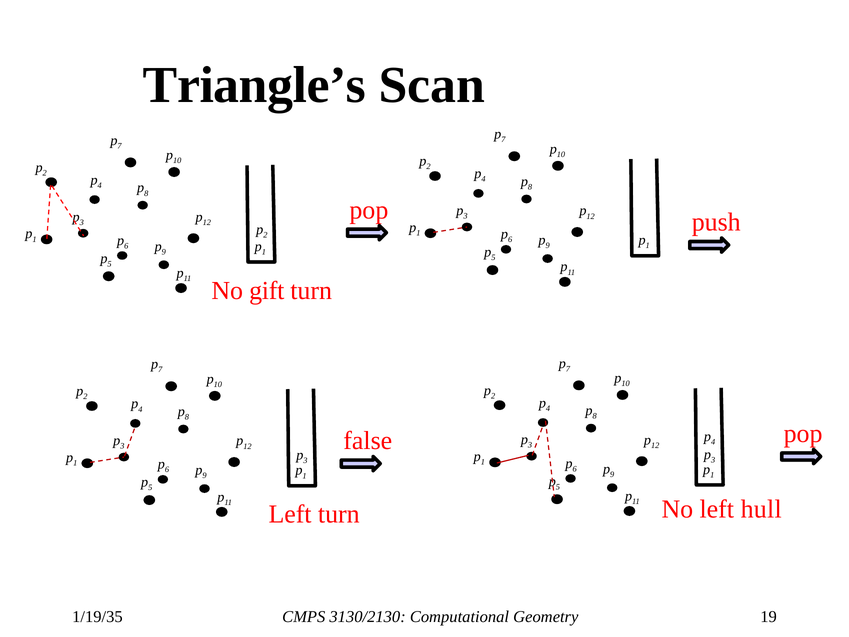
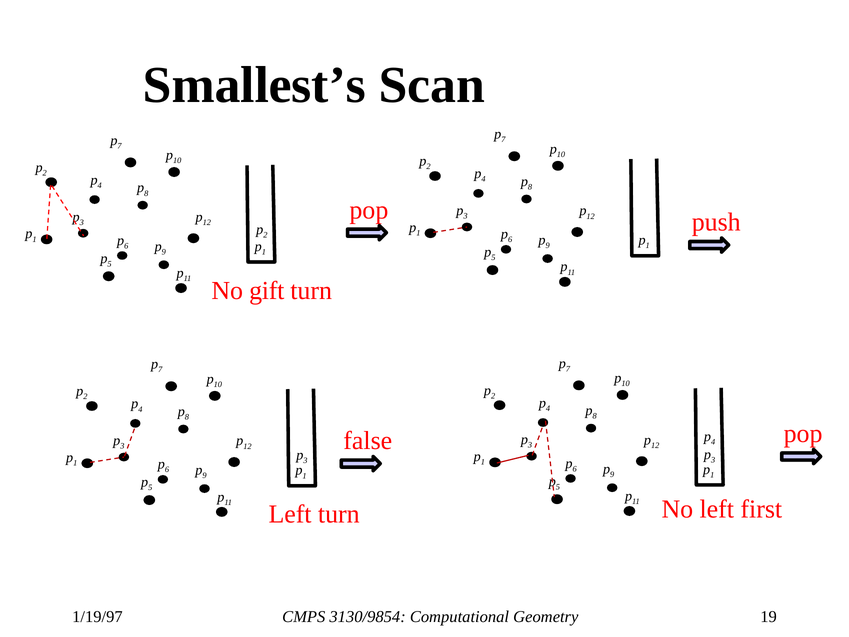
Triangle’s: Triangle’s -> Smallest’s
hull: hull -> first
1/19/35: 1/19/35 -> 1/19/97
3130/2130: 3130/2130 -> 3130/9854
